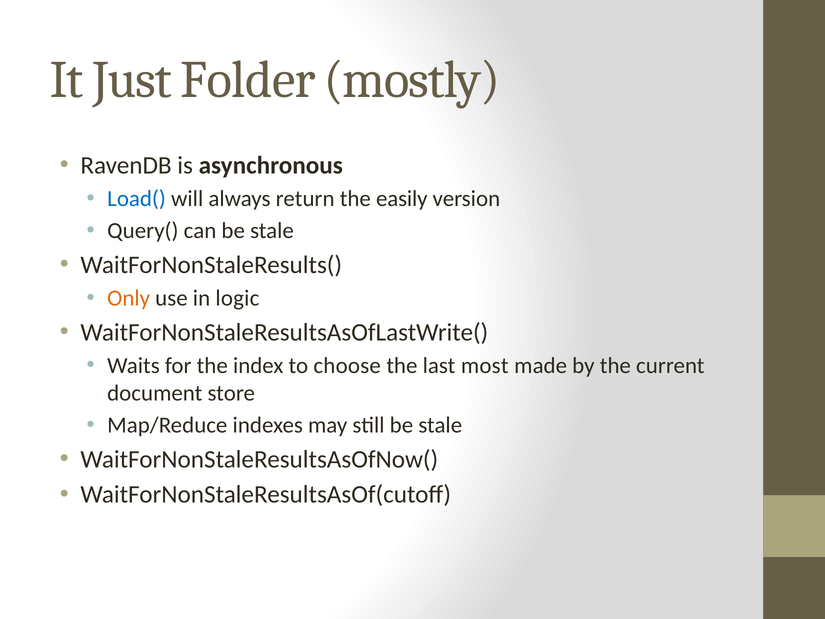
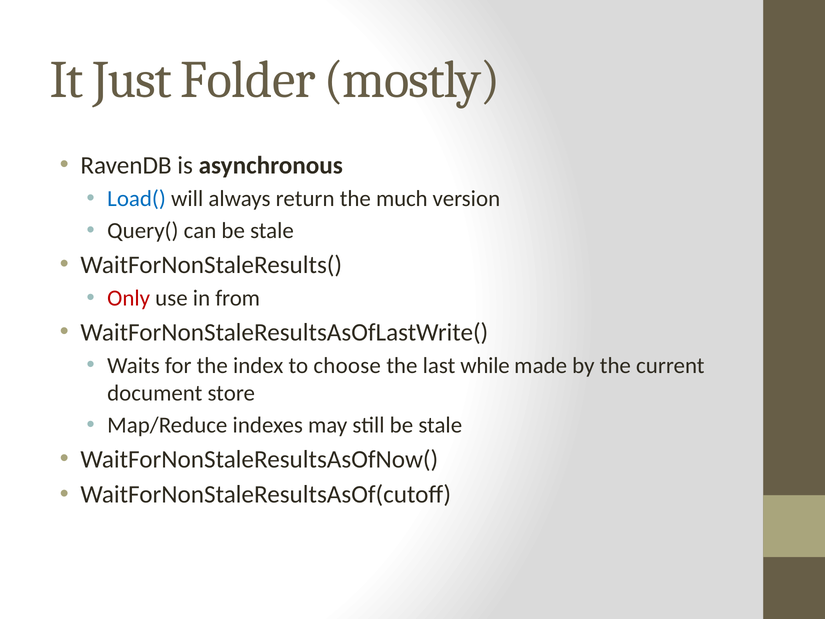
easily: easily -> much
Only colour: orange -> red
logic: logic -> from
most: most -> while
